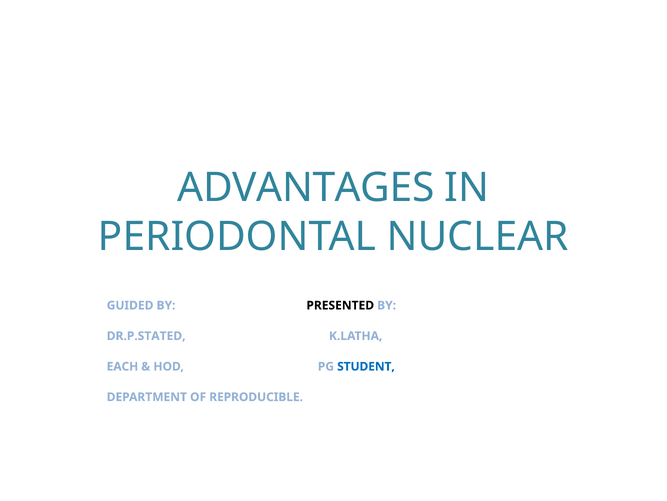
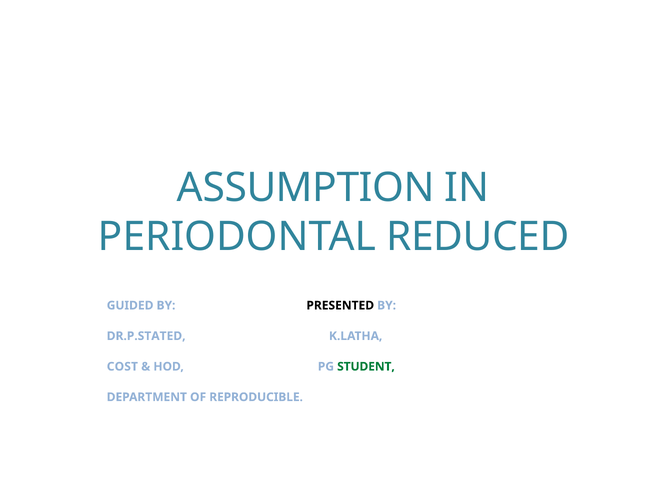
ADVANTAGES: ADVANTAGES -> ASSUMPTION
NUCLEAR: NUCLEAR -> REDUCED
EACH: EACH -> COST
STUDENT colour: blue -> green
